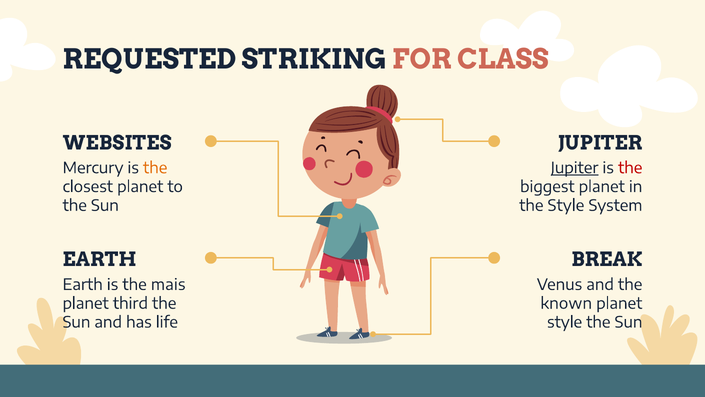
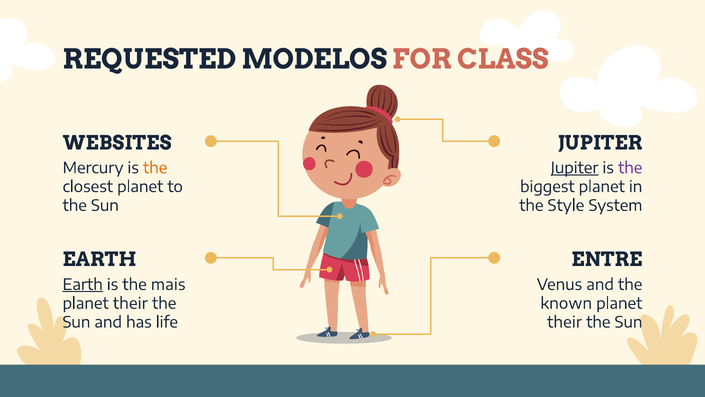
STRIKING: STRIKING -> MODELOS
the at (630, 168) colour: red -> purple
BREAK: BREAK -> ENTRE
Earth at (83, 284) underline: none -> present
third at (130, 303): third -> their
style at (565, 322): style -> their
